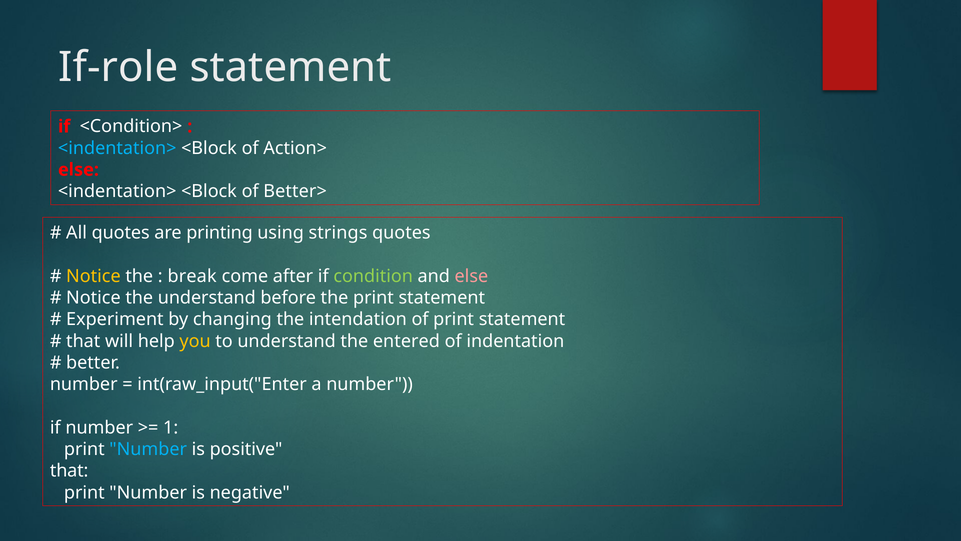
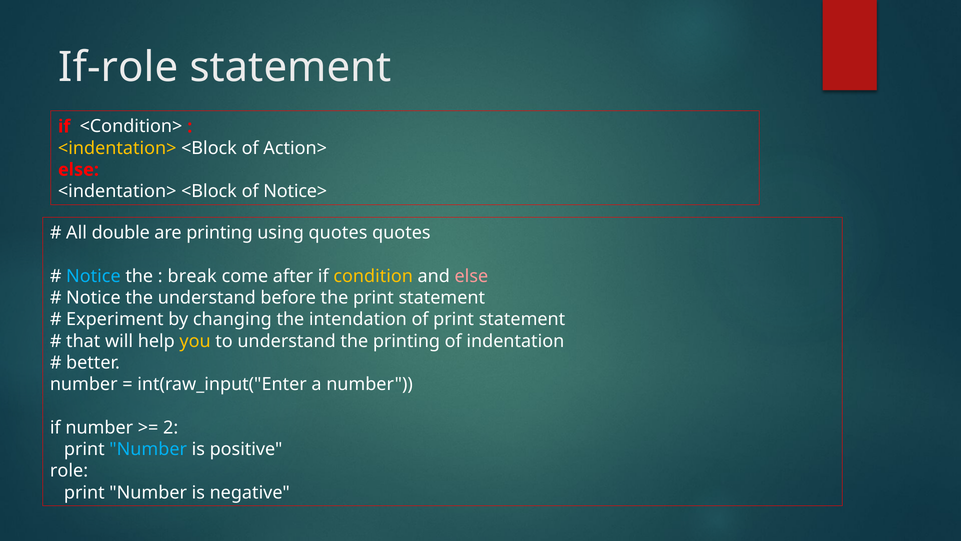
<indentation> at (117, 148) colour: light blue -> yellow
Better>: Better> -> Notice>
All quotes: quotes -> double
using strings: strings -> quotes
Notice at (93, 276) colour: yellow -> light blue
condition colour: light green -> yellow
the entered: entered -> printing
1: 1 -> 2
that at (69, 471): that -> role
